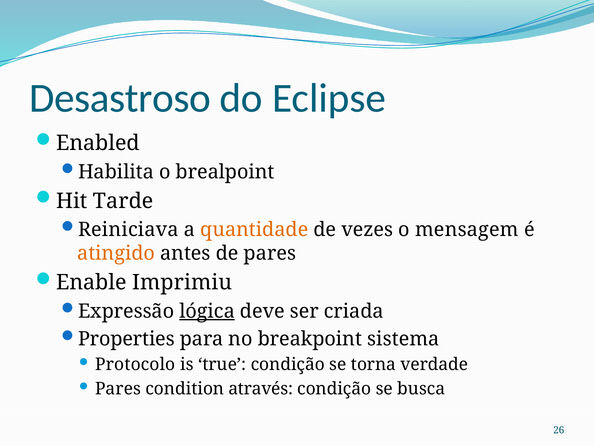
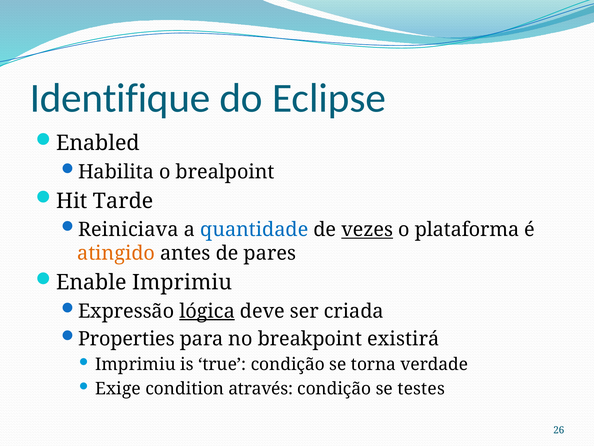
Desastroso: Desastroso -> Identifique
quantidade colour: orange -> blue
vezes underline: none -> present
mensagem: mensagem -> plataforma
sistema: sistema -> existirá
Protocolo at (135, 364): Protocolo -> Imprimiu
Pares at (118, 388): Pares -> Exige
busca: busca -> testes
